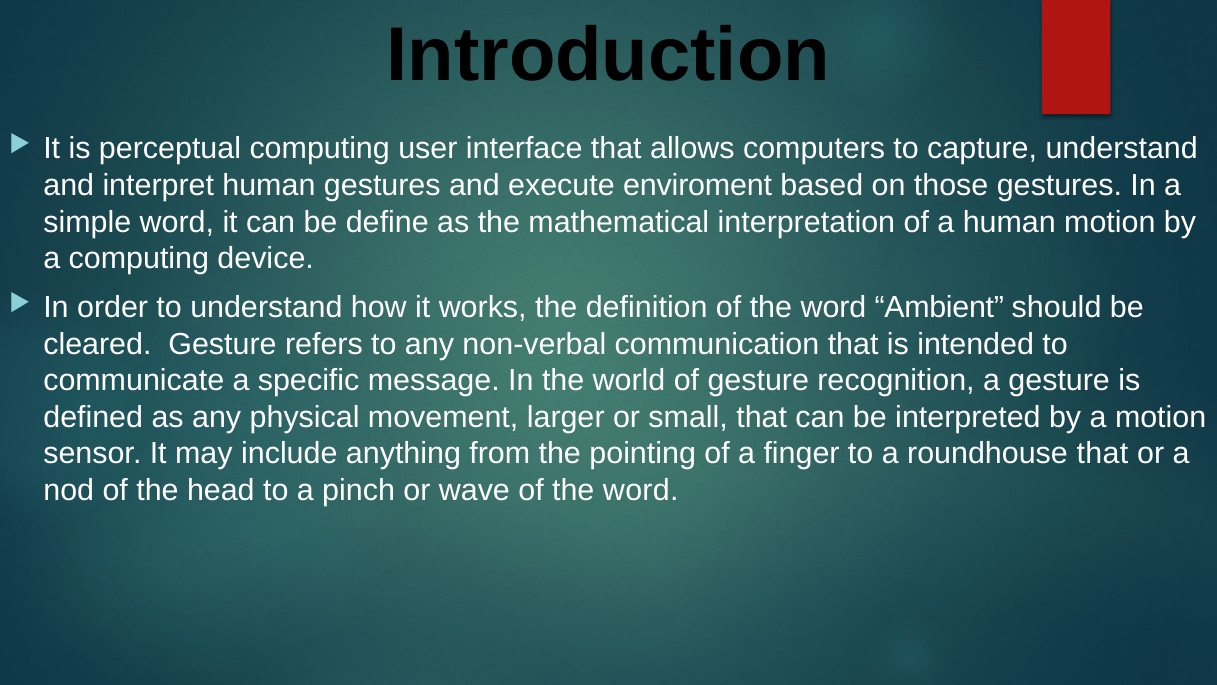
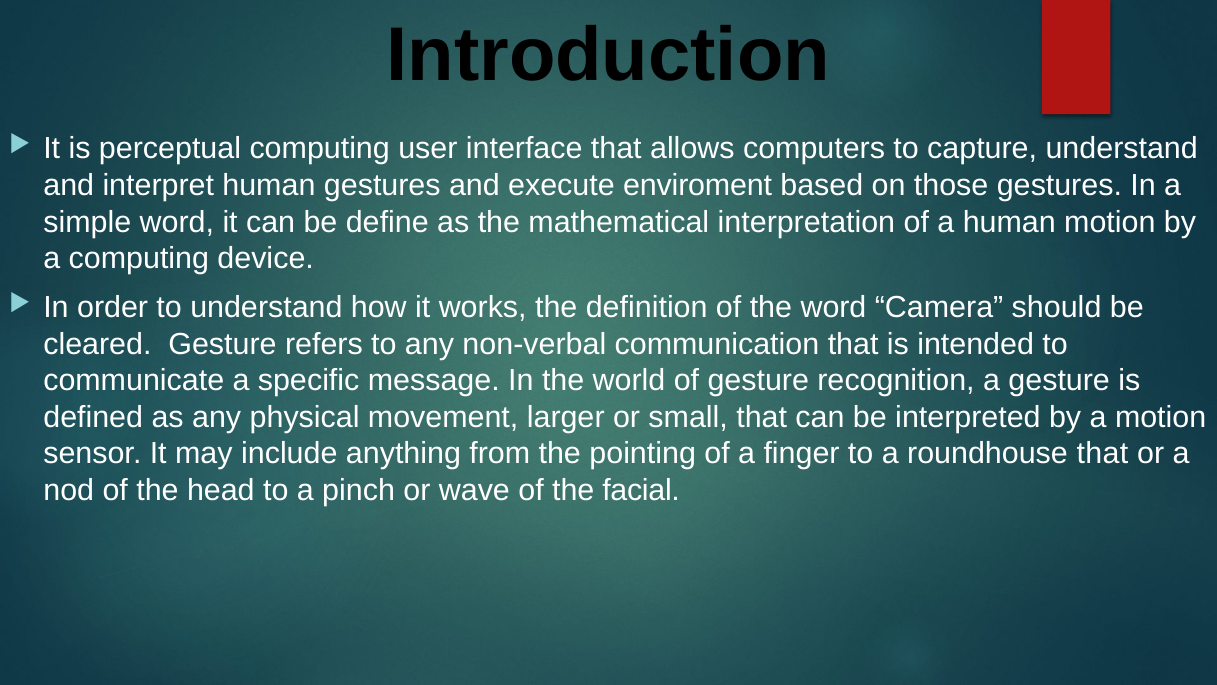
Ambient: Ambient -> Camera
wave of the word: word -> facial
